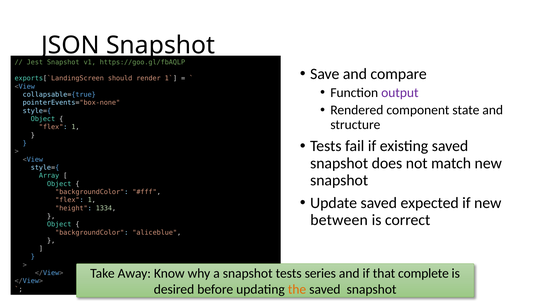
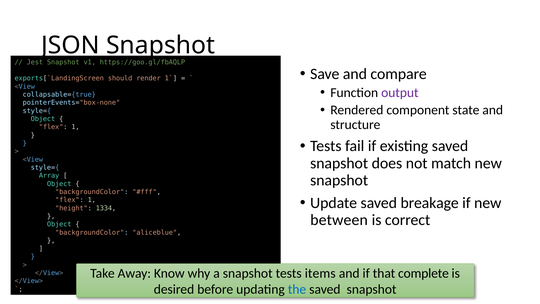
expected: expected -> breakage
series: series -> items
the colour: orange -> blue
